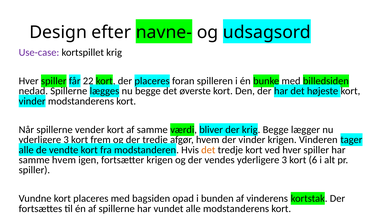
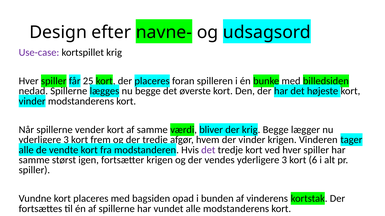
22: 22 -> 25
det at (208, 150) colour: orange -> purple
samme hvem: hvem -> størst
